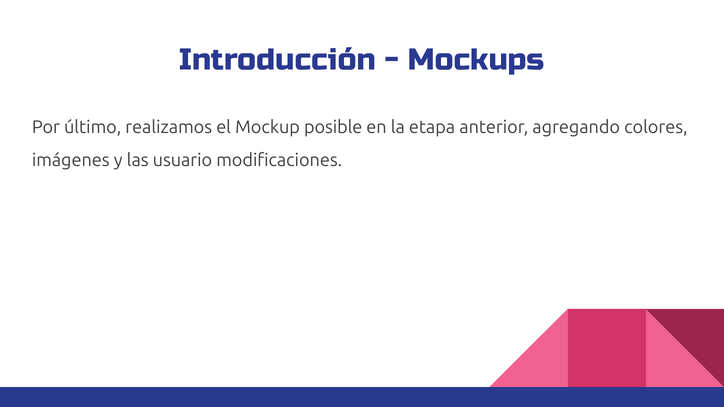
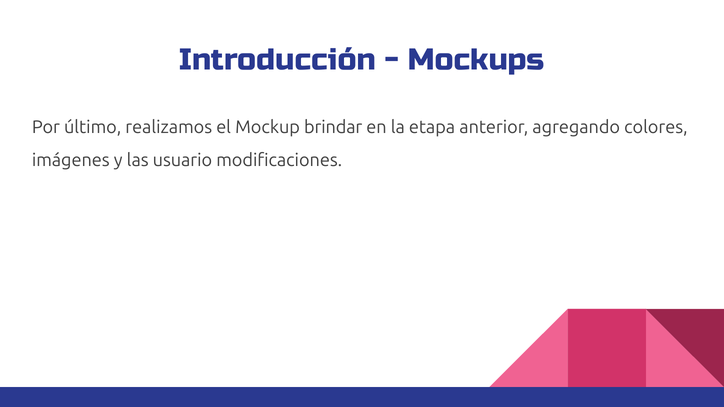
posible: posible -> brindar
